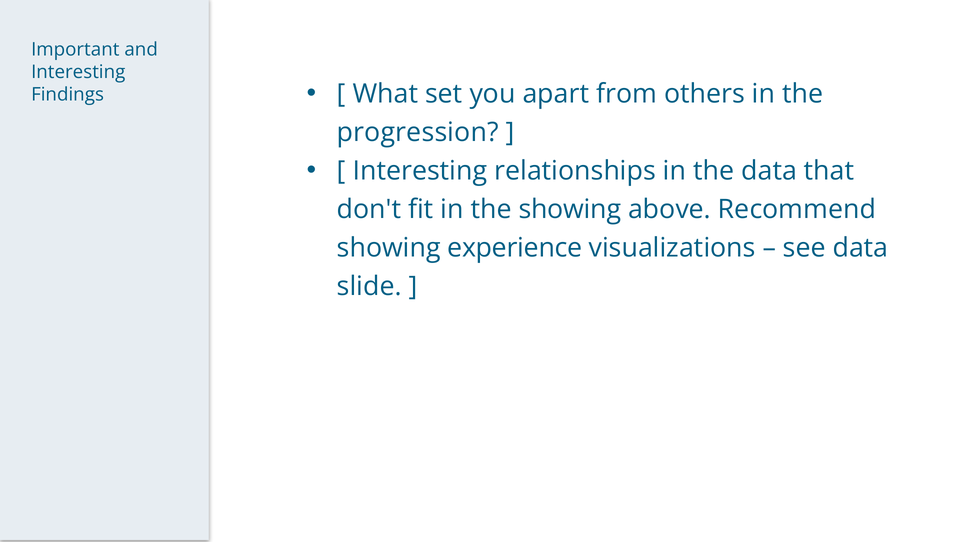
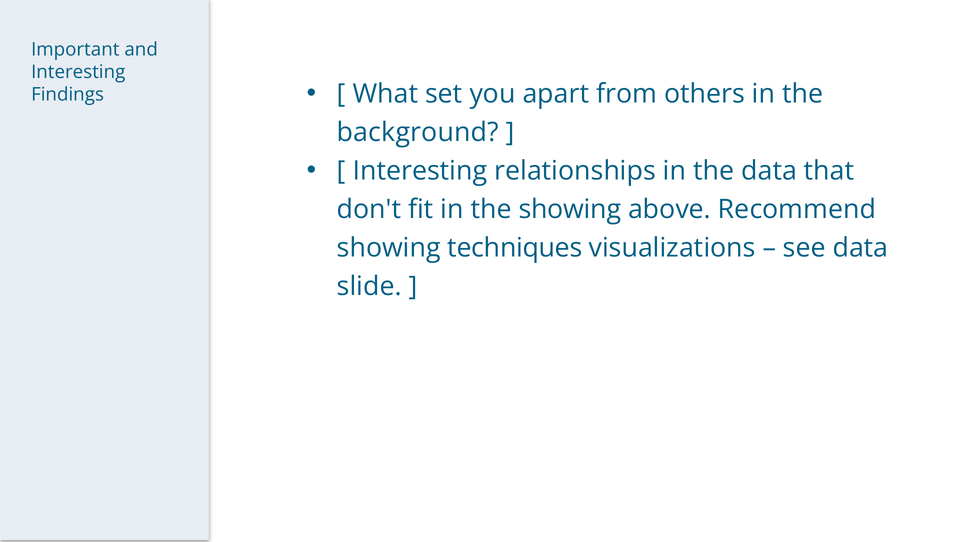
progression: progression -> background
experience: experience -> techniques
